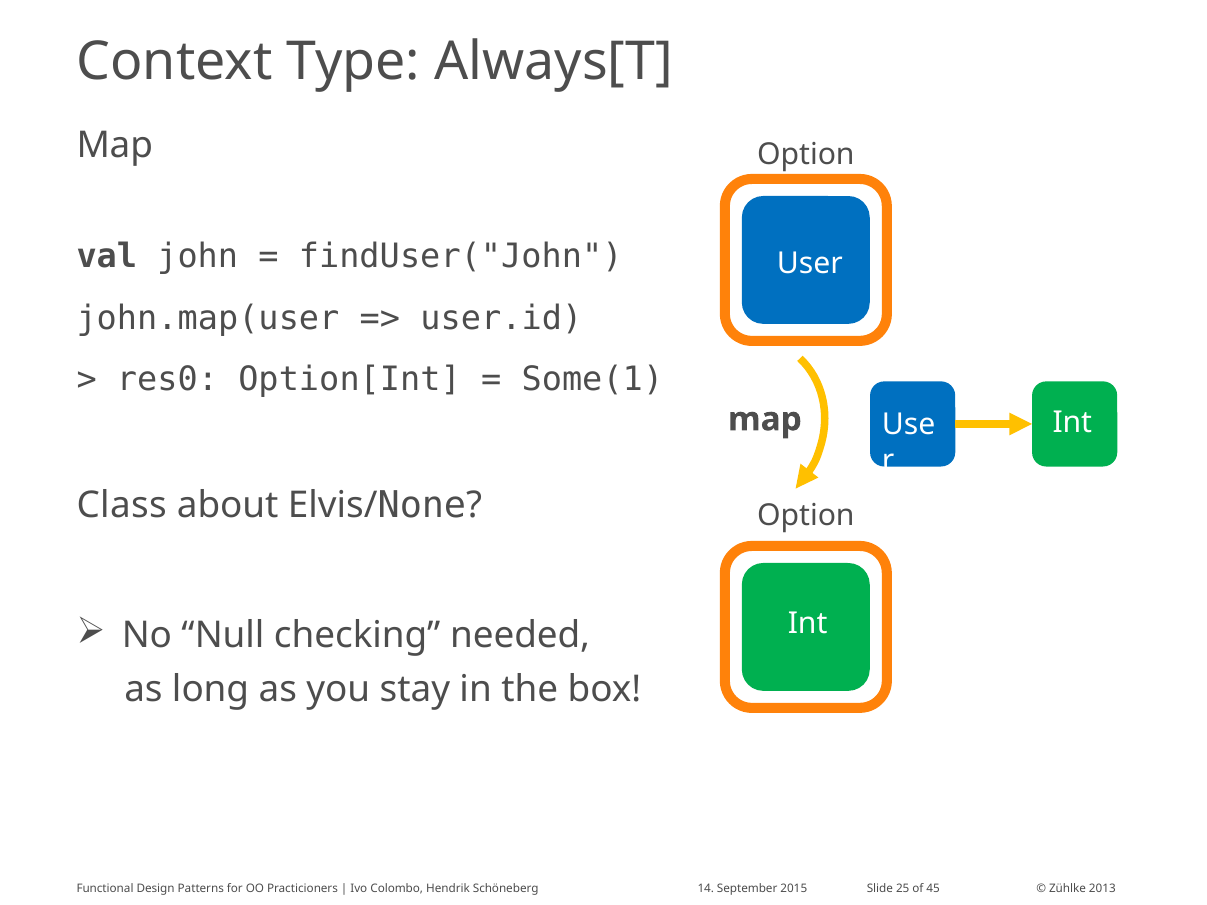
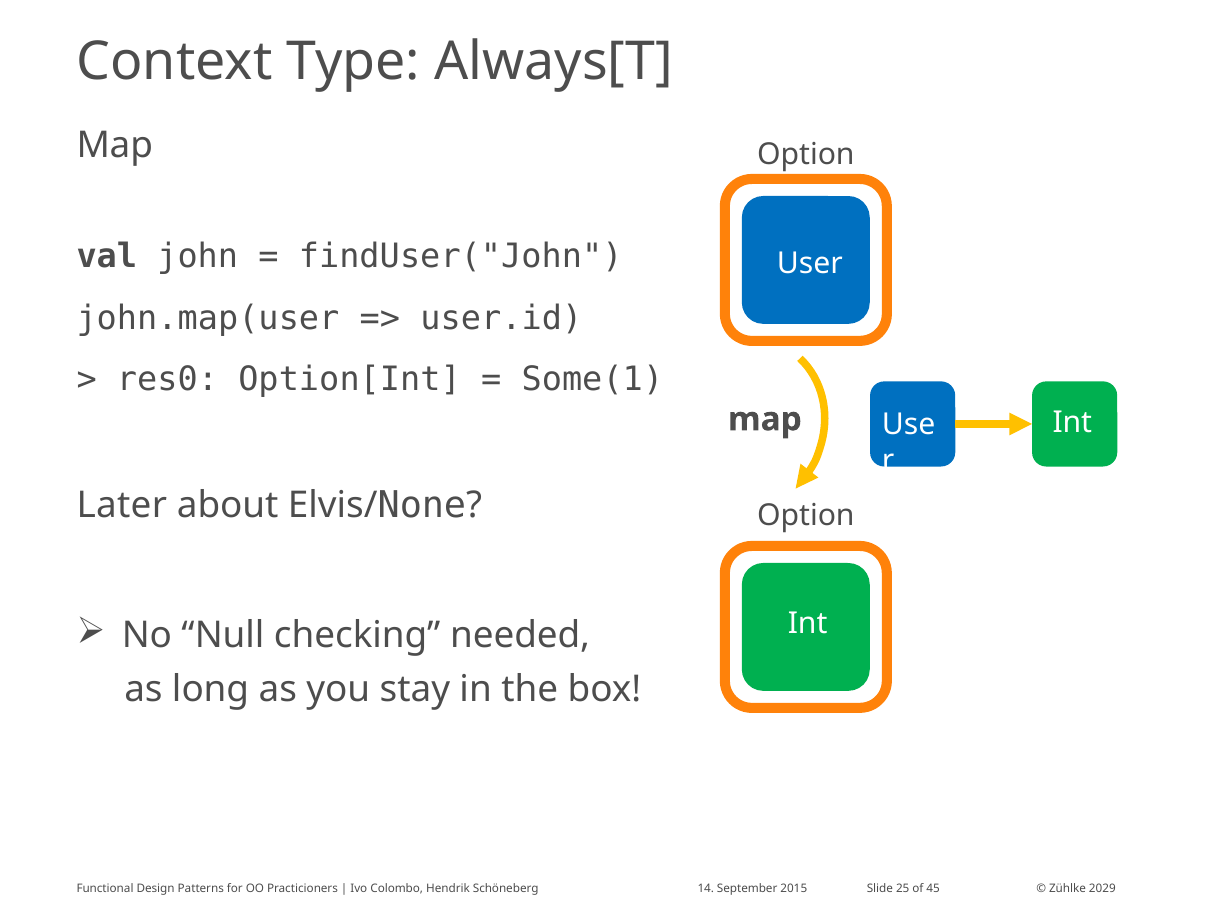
Class: Class -> Later
2013: 2013 -> 2029
